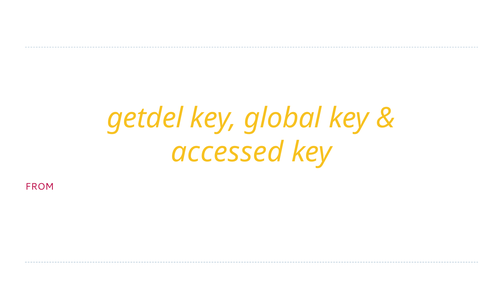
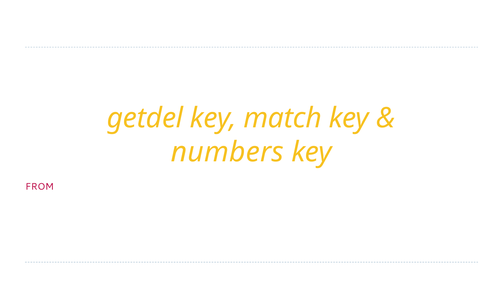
global: global -> match
accessed: accessed -> numbers
